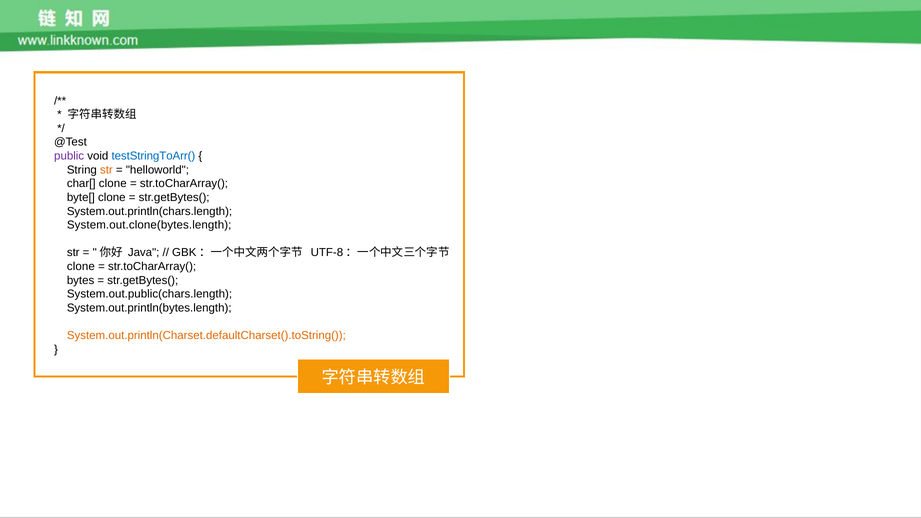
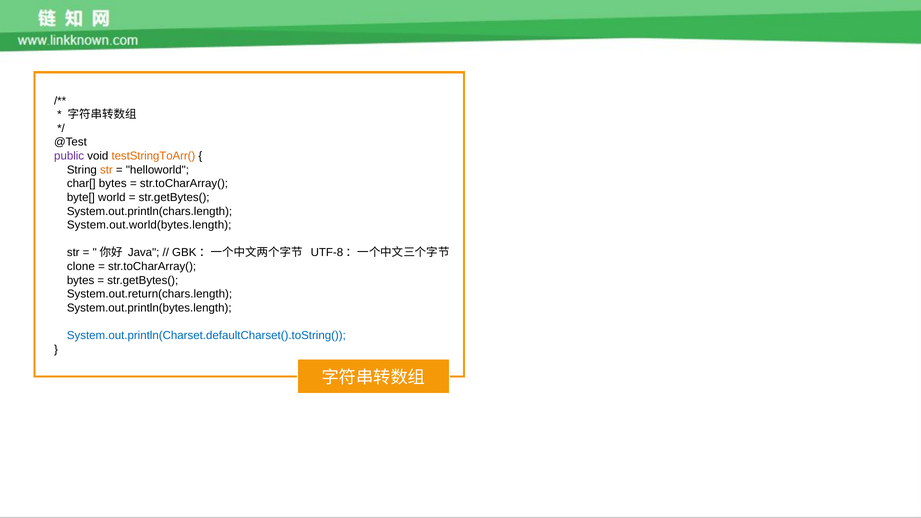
testStringToArr( colour: blue -> orange
char[ clone: clone -> bytes
byte[ clone: clone -> world
System.out.clone(bytes.length: System.out.clone(bytes.length -> System.out.world(bytes.length
System.out.public(chars.length: System.out.public(chars.length -> System.out.return(chars.length
System.out.println(Charset.defaultCharset().toString( colour: orange -> blue
